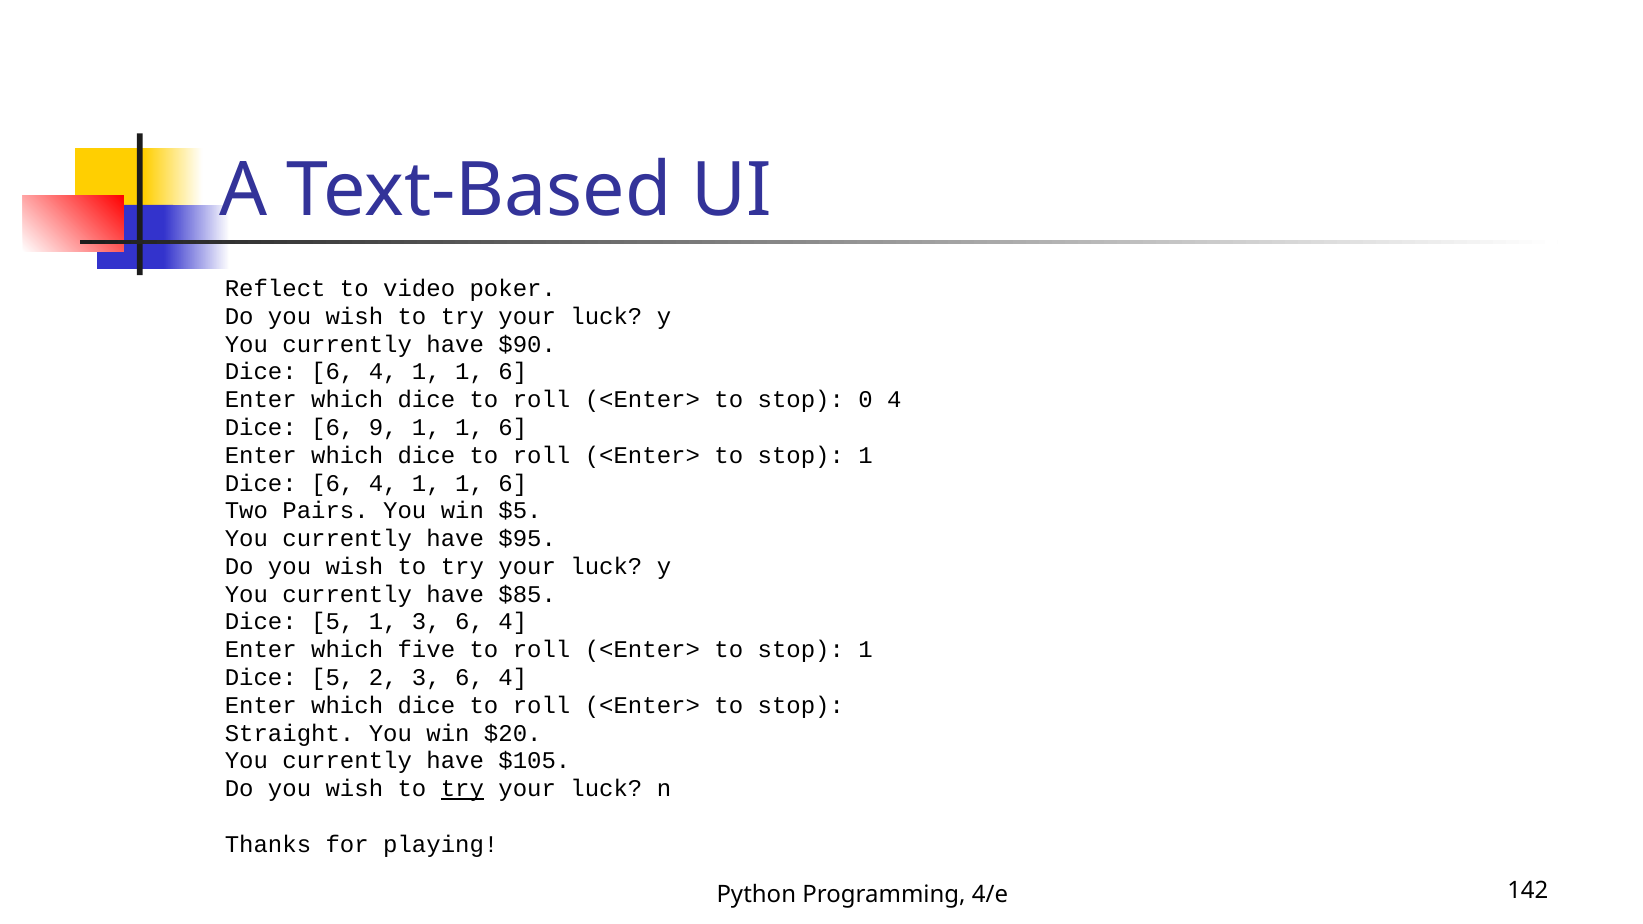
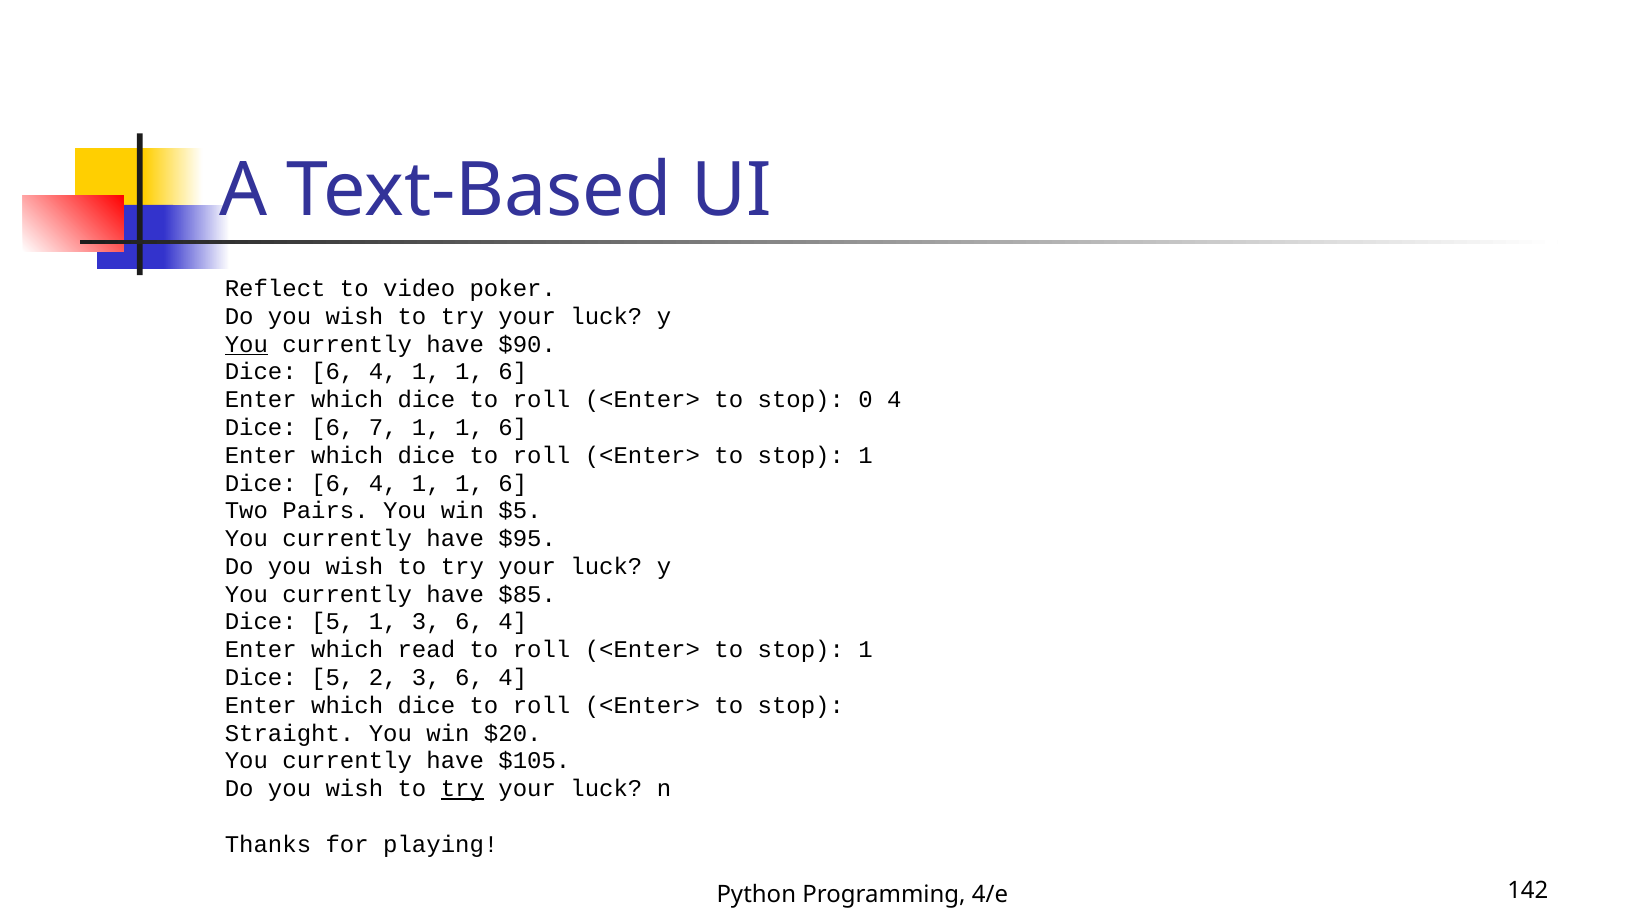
You at (246, 344) underline: none -> present
9: 9 -> 7
five: five -> read
